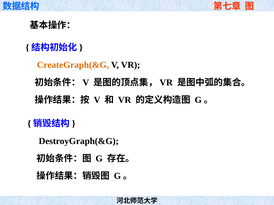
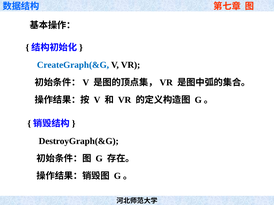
CreateGraph(&G colour: orange -> blue
